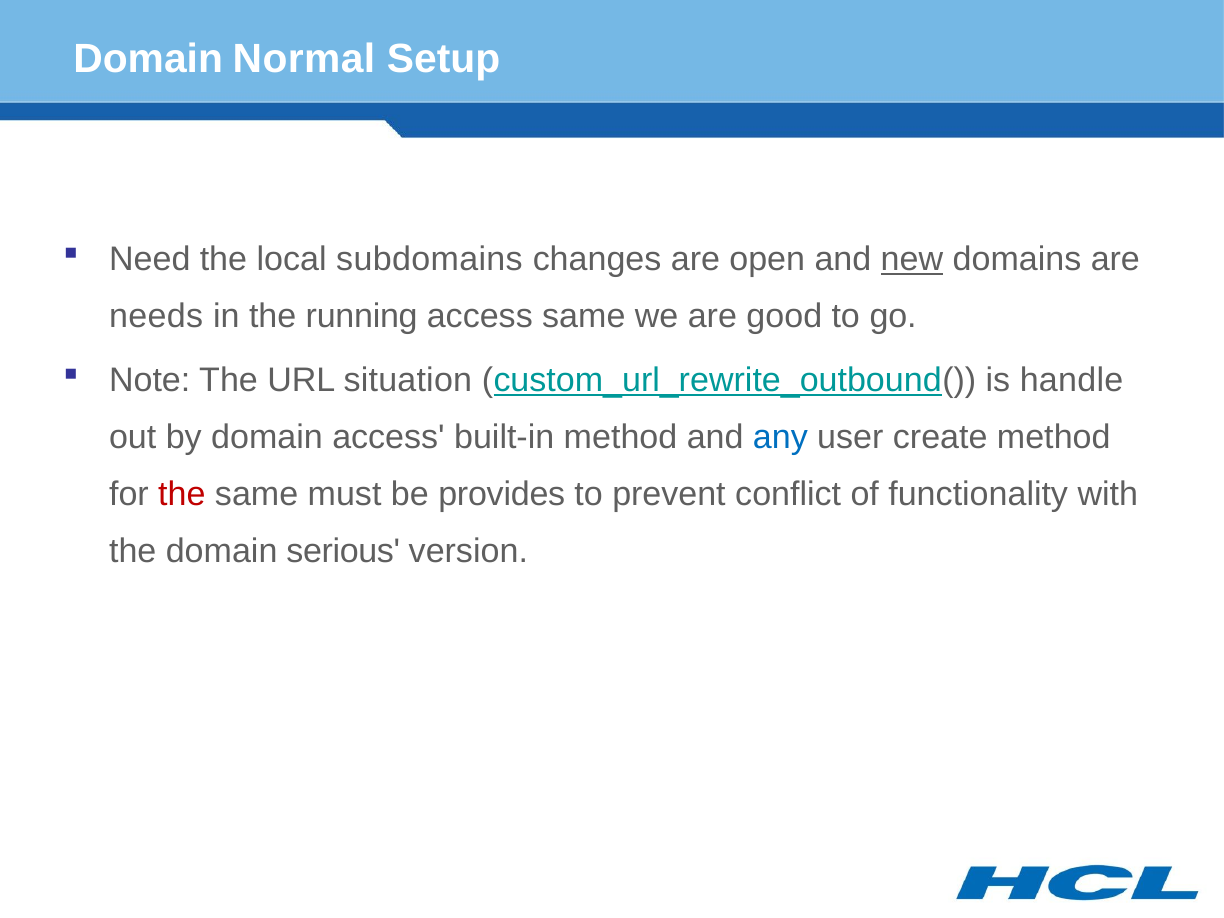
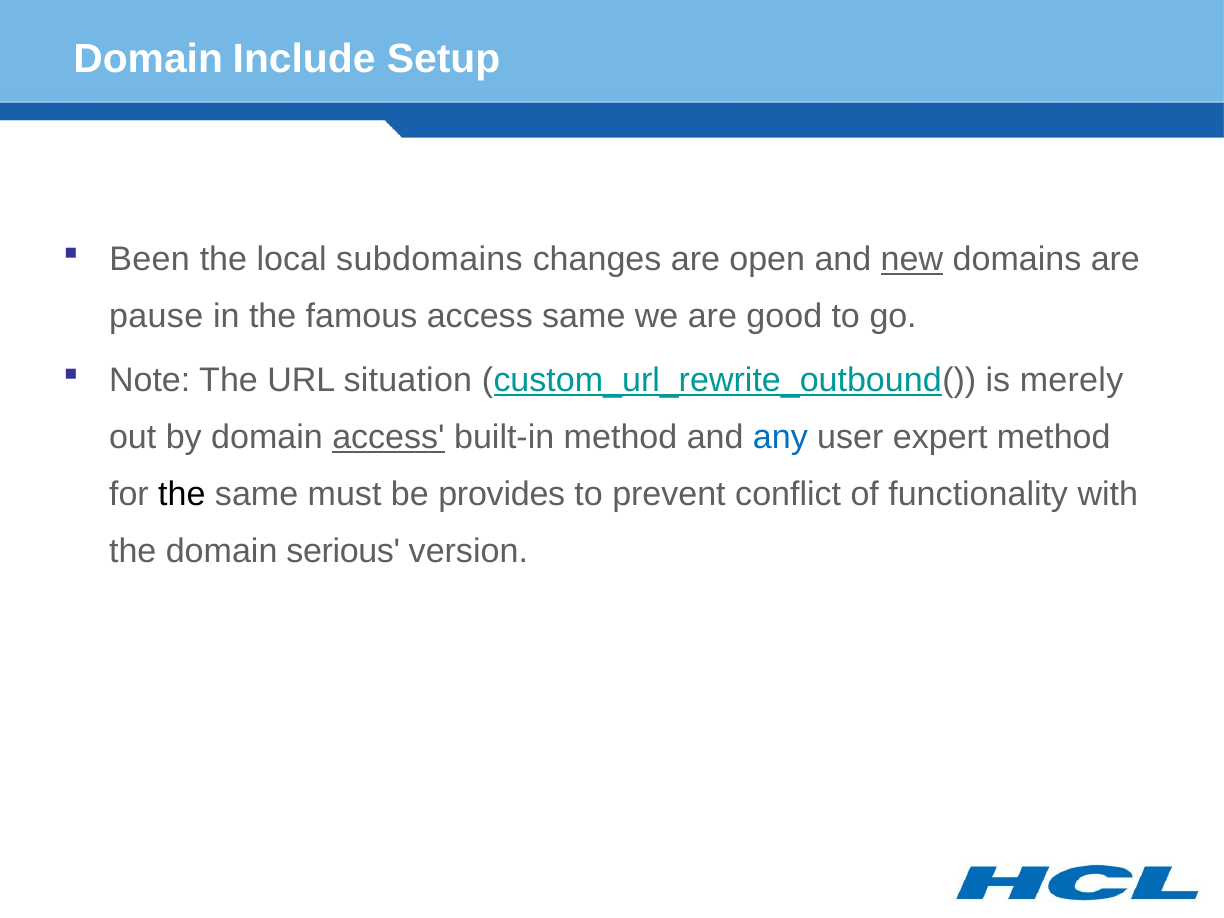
Normal: Normal -> Include
Need: Need -> Been
needs: needs -> pause
running: running -> famous
handle: handle -> merely
access at (388, 438) underline: none -> present
create: create -> expert
the at (182, 495) colour: red -> black
